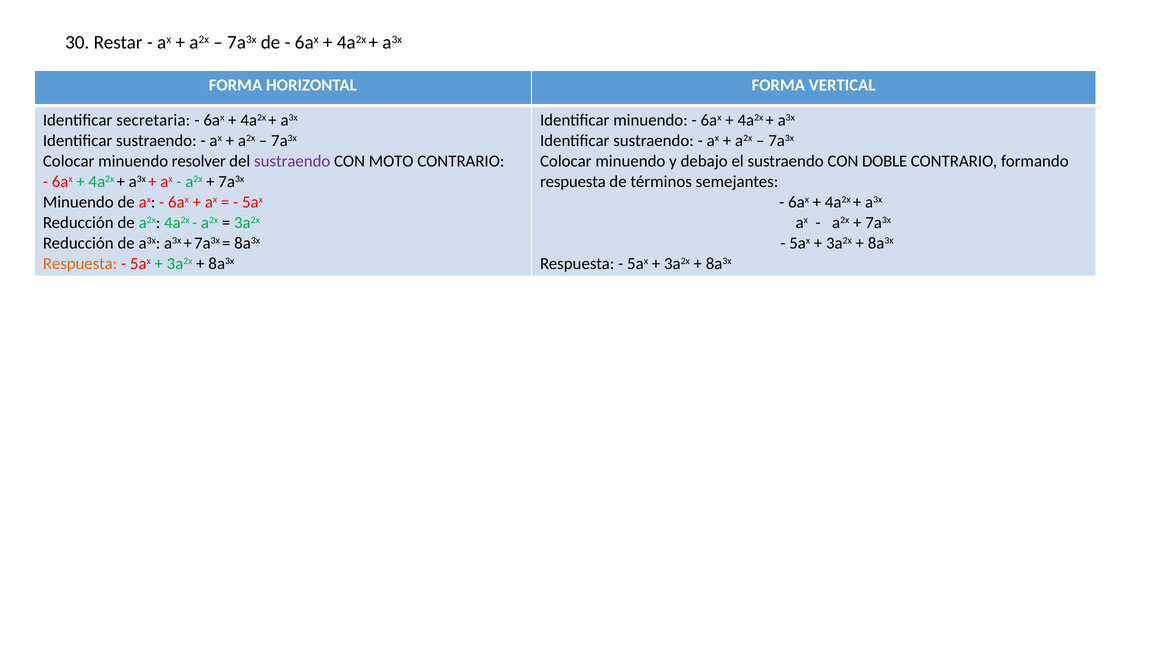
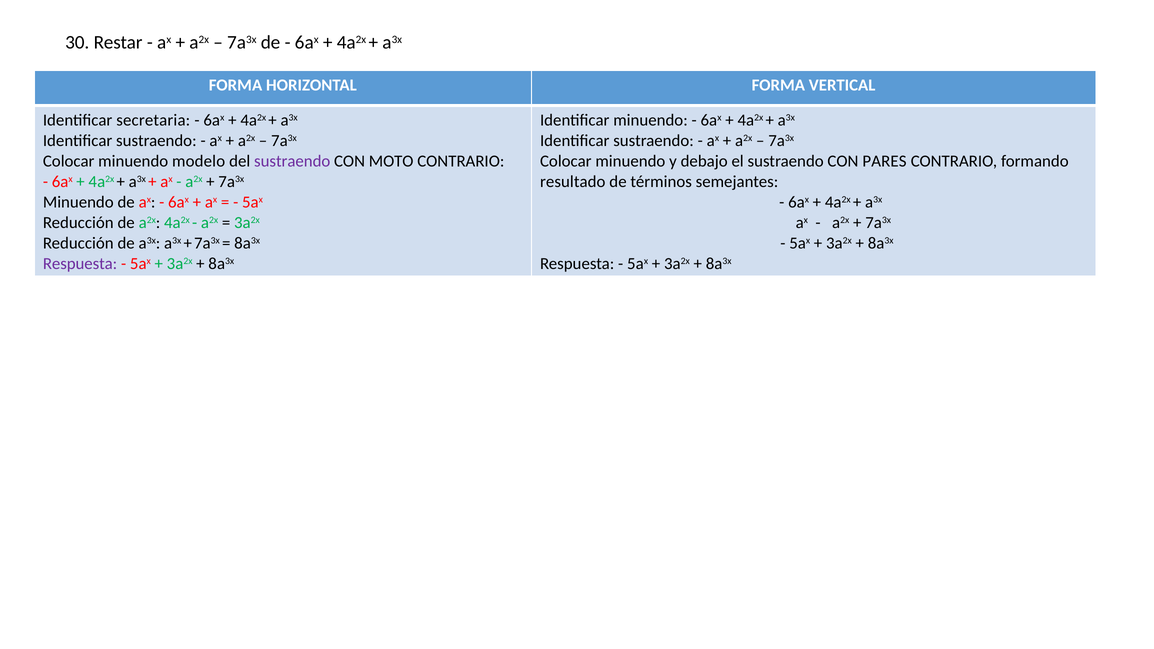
resolver: resolver -> modelo
DOBLE: DOBLE -> PARES
respuesta at (573, 182): respuesta -> resultado
Respuesta at (80, 264) colour: orange -> purple
